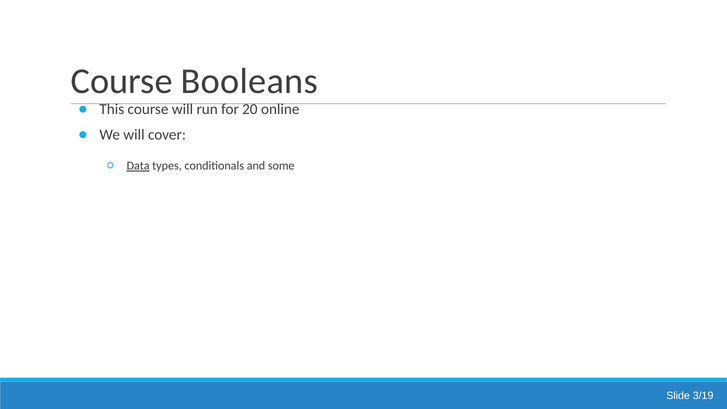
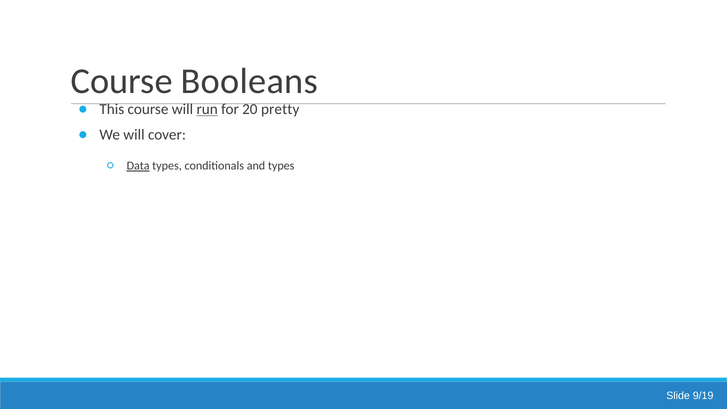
run underline: none -> present
online: online -> pretty
and some: some -> types
3/19: 3/19 -> 9/19
